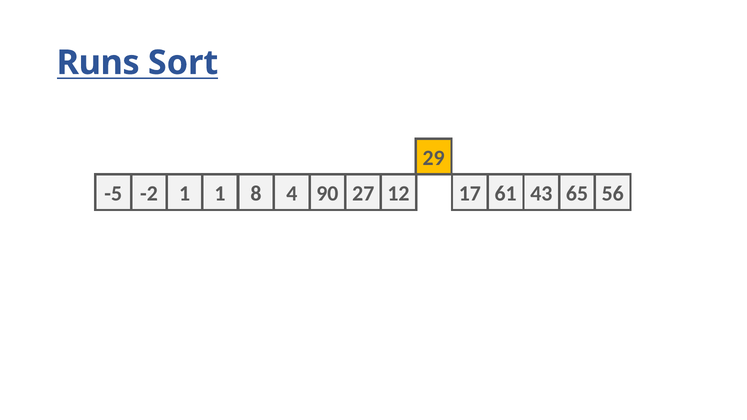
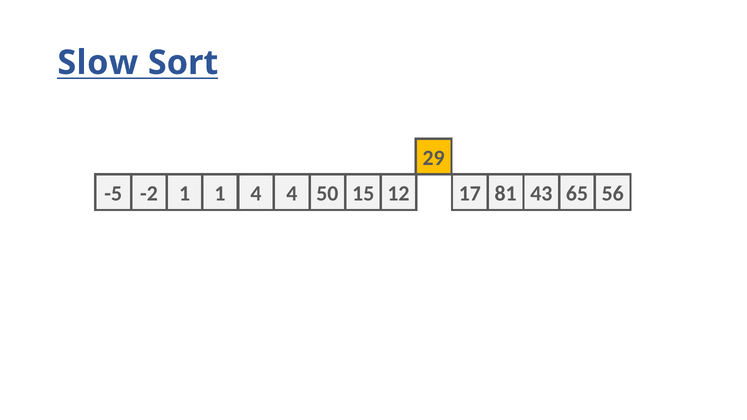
Runs: Runs -> Slow
-2 8: 8 -> 4
90: 90 -> 50
27: 27 -> 15
61: 61 -> 81
